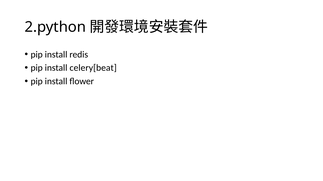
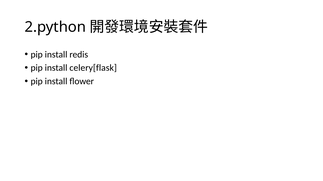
celery[beat: celery[beat -> celery[flask
